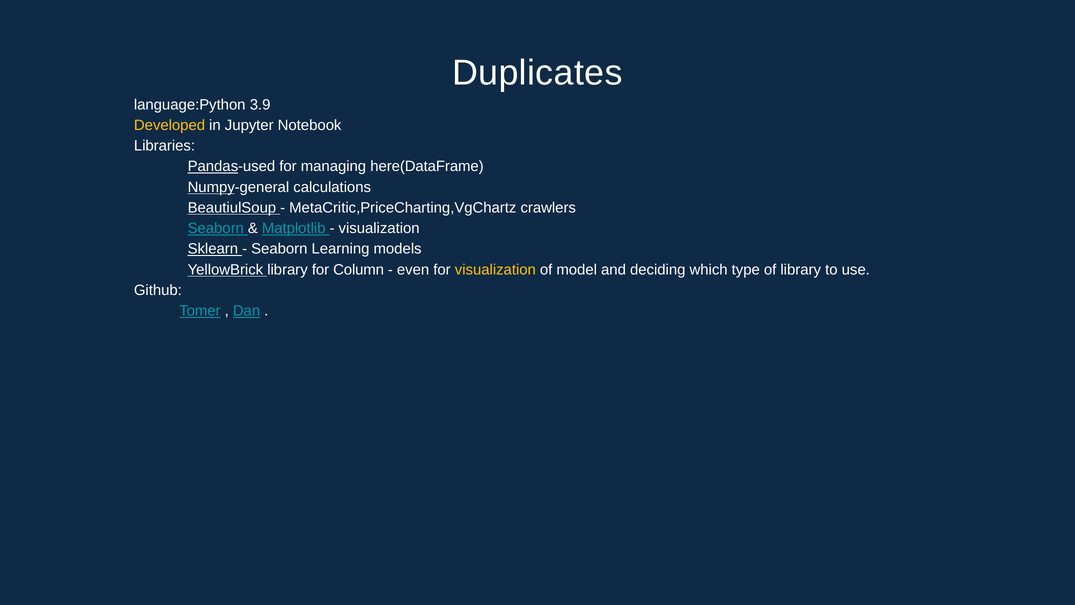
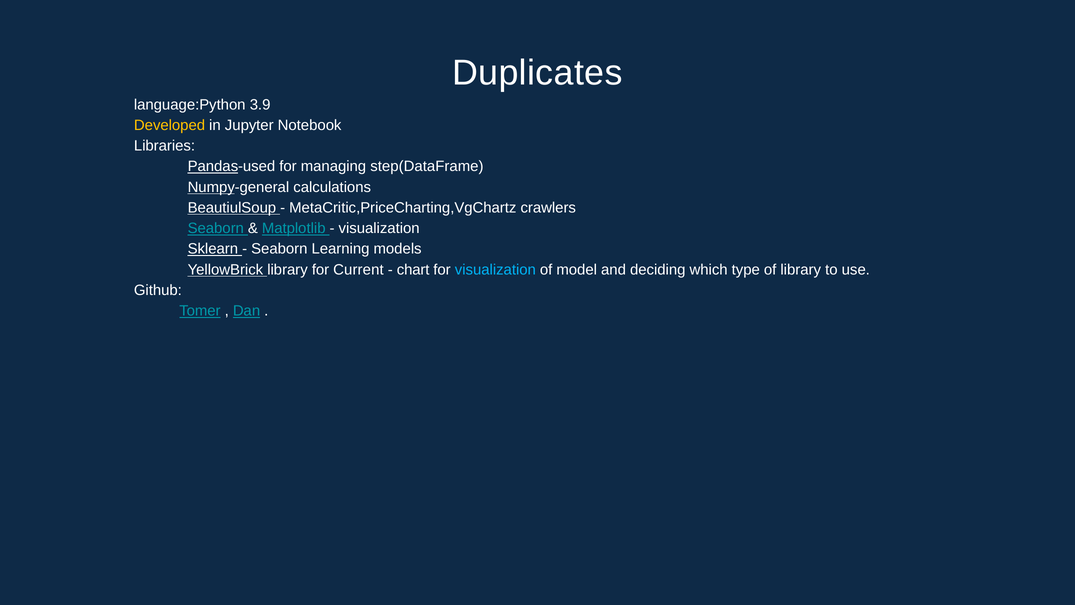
here(DataFrame: here(DataFrame -> step(DataFrame
Column: Column -> Current
even: even -> chart
visualization at (495, 269) colour: yellow -> light blue
